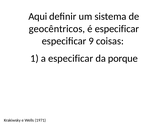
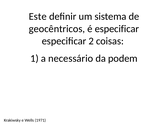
Aqui: Aqui -> Este
especificar 9: 9 -> 2
a especificar: especificar -> necessário
porque: porque -> podem
